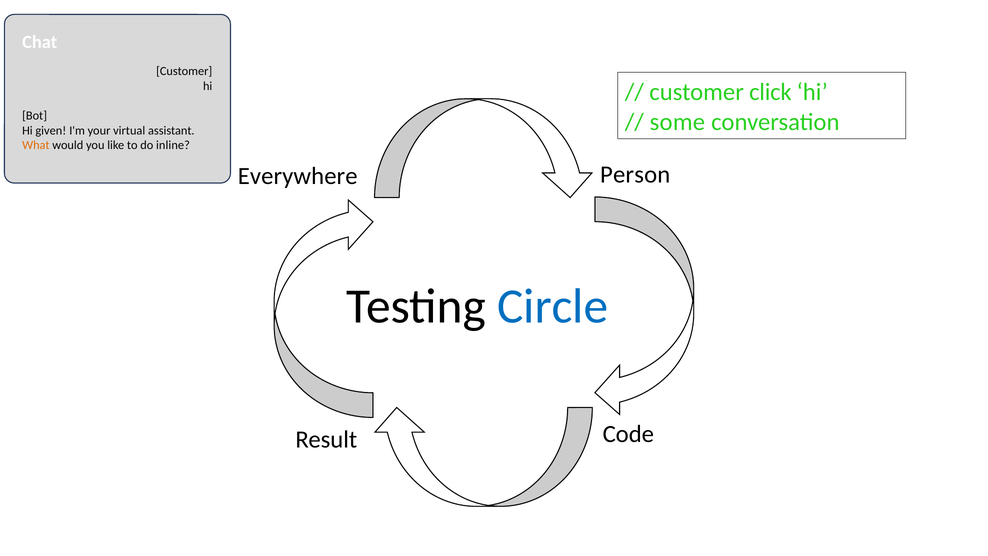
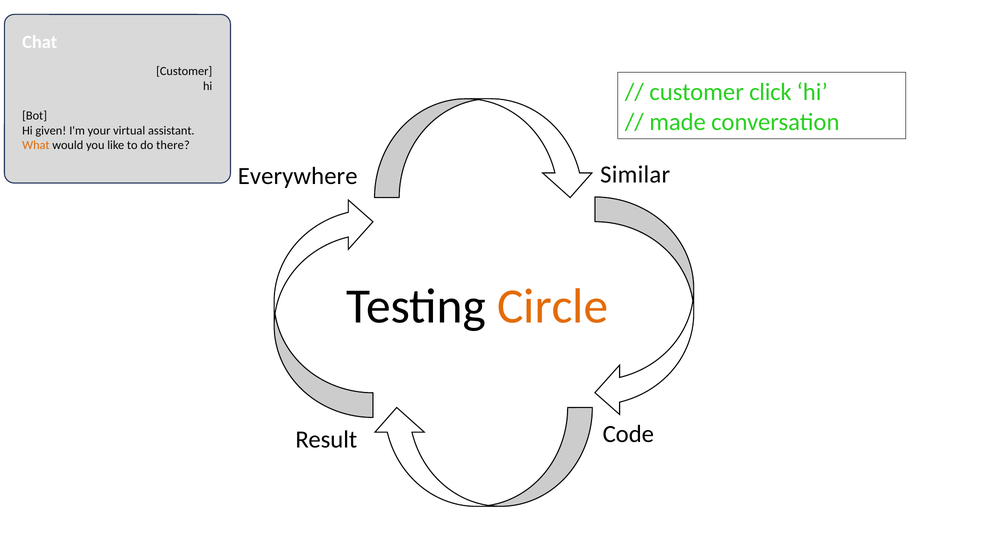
some: some -> made
inline: inline -> there
Person: Person -> Similar
Circle colour: blue -> orange
